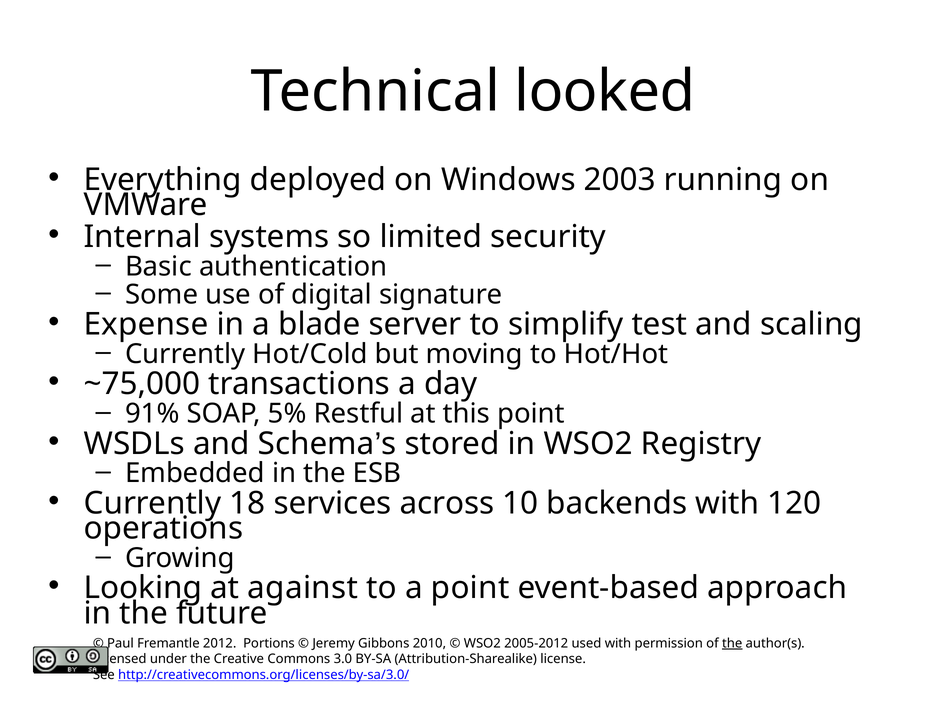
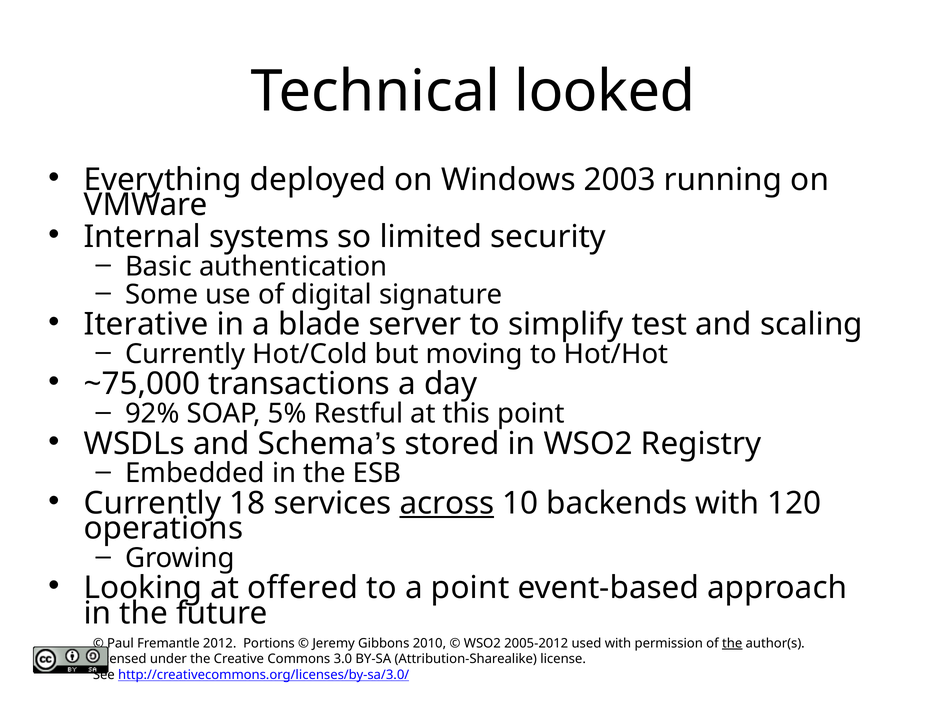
Expense: Expense -> Iterative
91%: 91% -> 92%
across underline: none -> present
against: against -> offered
